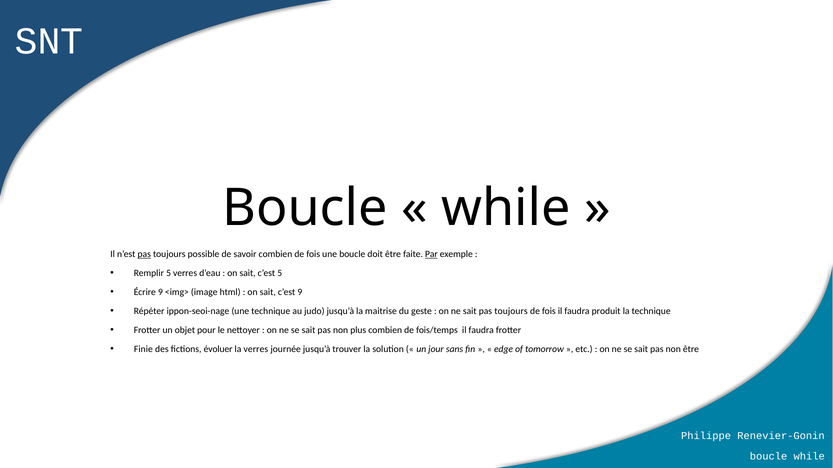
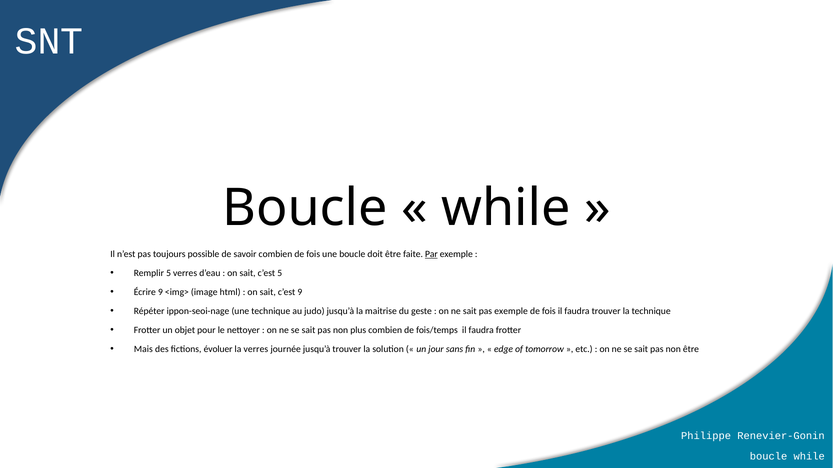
pas at (144, 254) underline: present -> none
sait pas toujours: toujours -> exemple
faudra produit: produit -> trouver
Finie: Finie -> Mais
